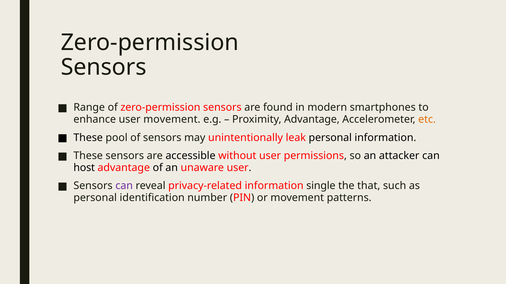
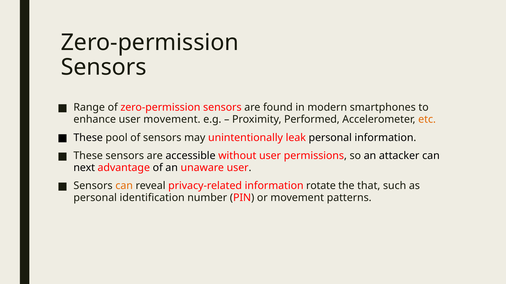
Proximity Advantage: Advantage -> Performed
host: host -> next
can at (124, 186) colour: purple -> orange
single: single -> rotate
